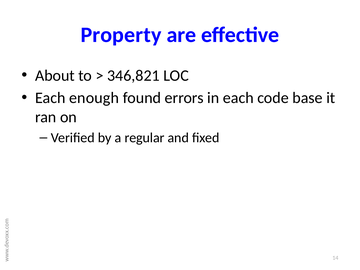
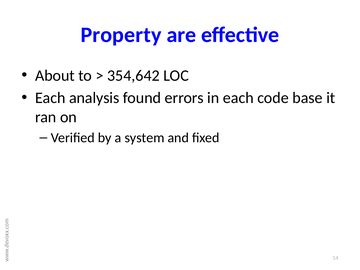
346,821: 346,821 -> 354,642
enough: enough -> analysis
regular: regular -> system
